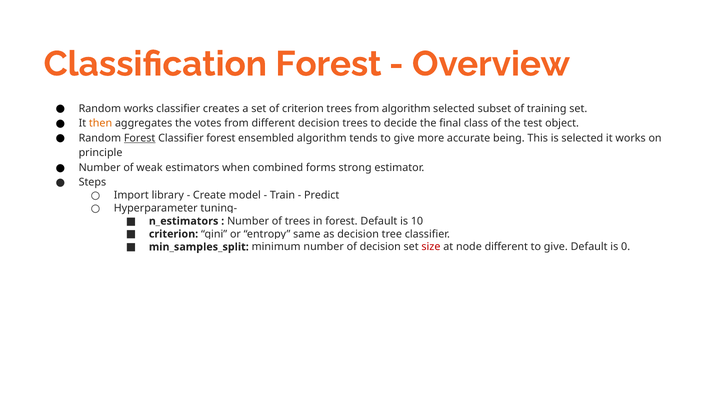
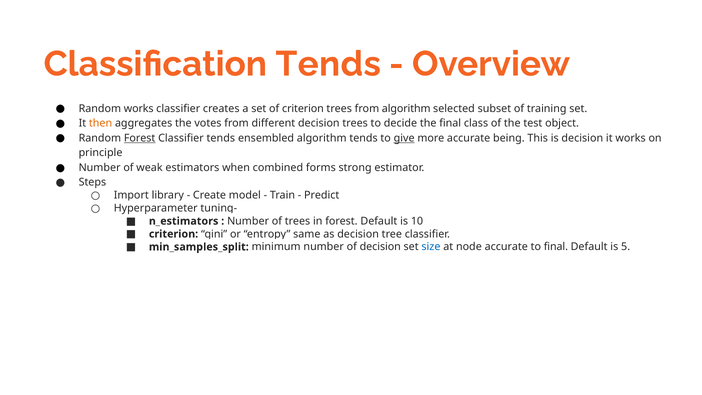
Classification Forest: Forest -> Tends
Classifier forest: forest -> tends
give at (404, 138) underline: none -> present
is selected: selected -> decision
size colour: red -> blue
node different: different -> accurate
give at (556, 247): give -> final
0: 0 -> 5
